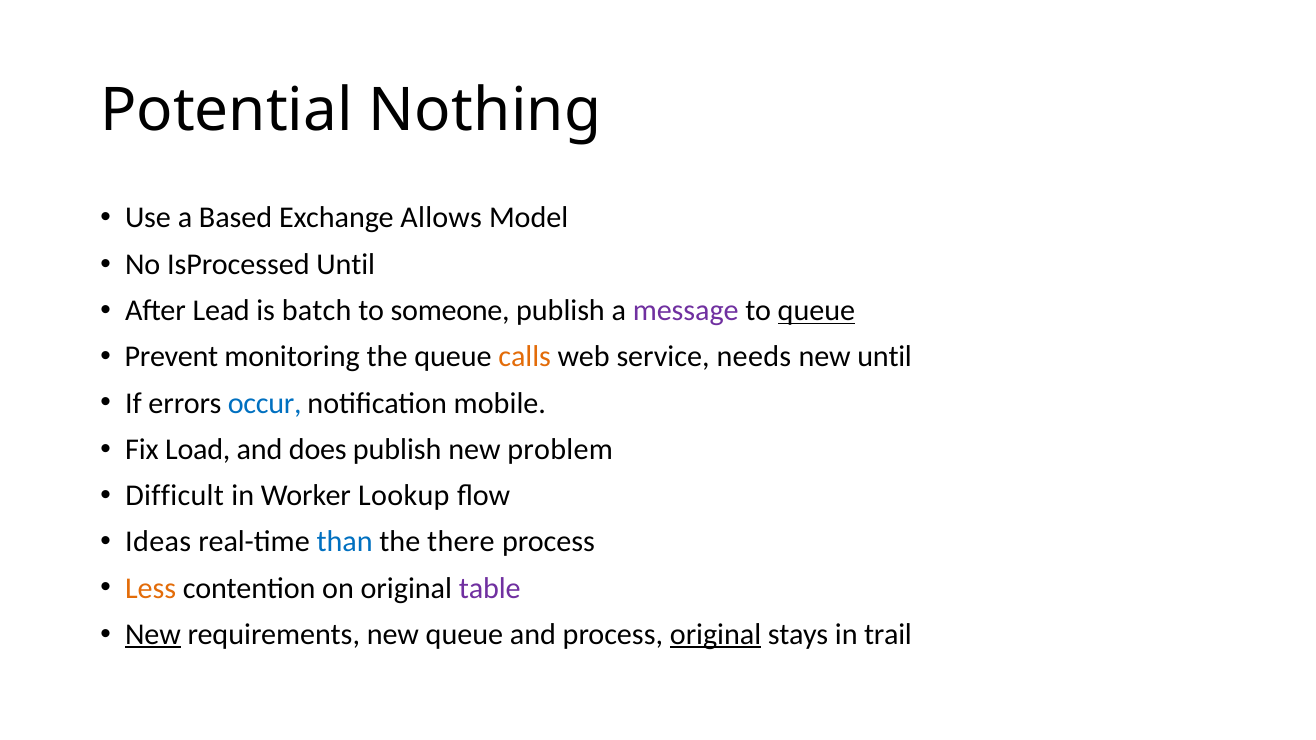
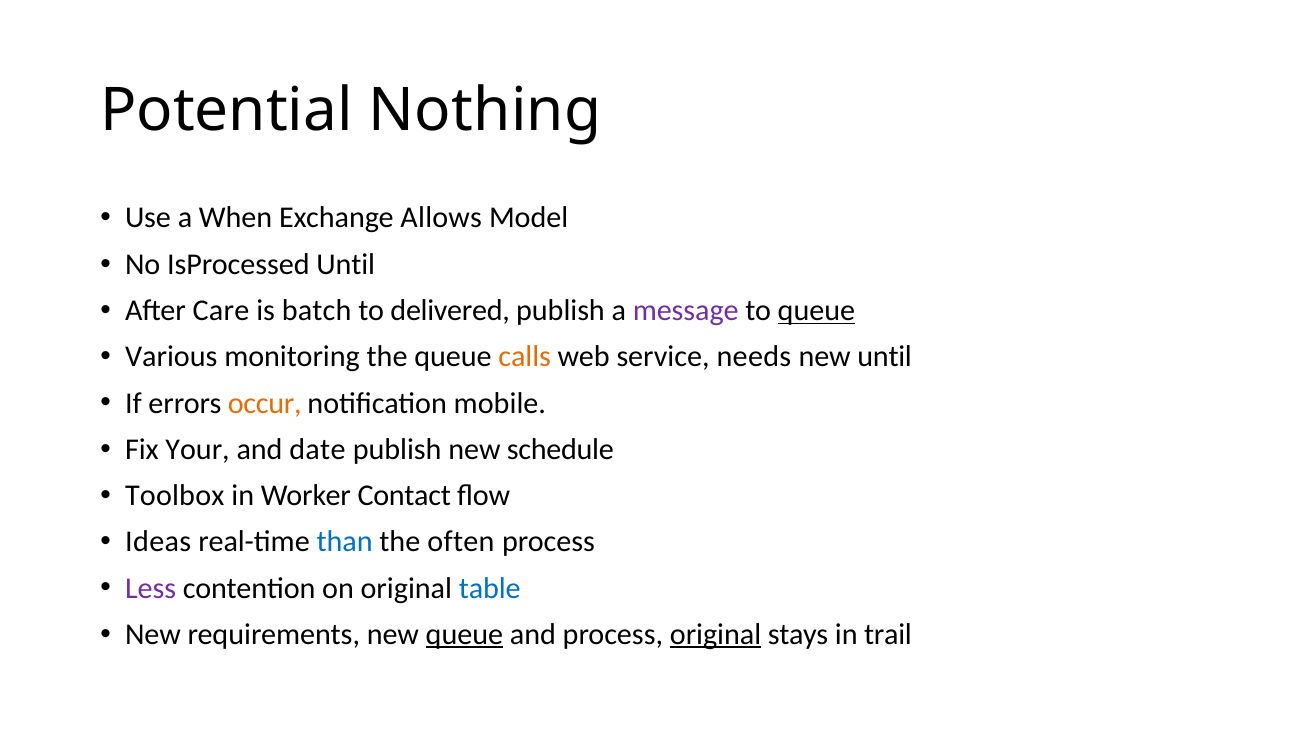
Based: Based -> When
Lead: Lead -> Care
someone: someone -> delivered
Prevent: Prevent -> Various
occur colour: blue -> orange
Load: Load -> Your
does: does -> date
problem: problem -> schedule
Difficult: Difficult -> Toolbox
Lookup: Lookup -> Contact
there: there -> often
Less colour: orange -> purple
table colour: purple -> blue
New at (153, 635) underline: present -> none
queue at (464, 635) underline: none -> present
